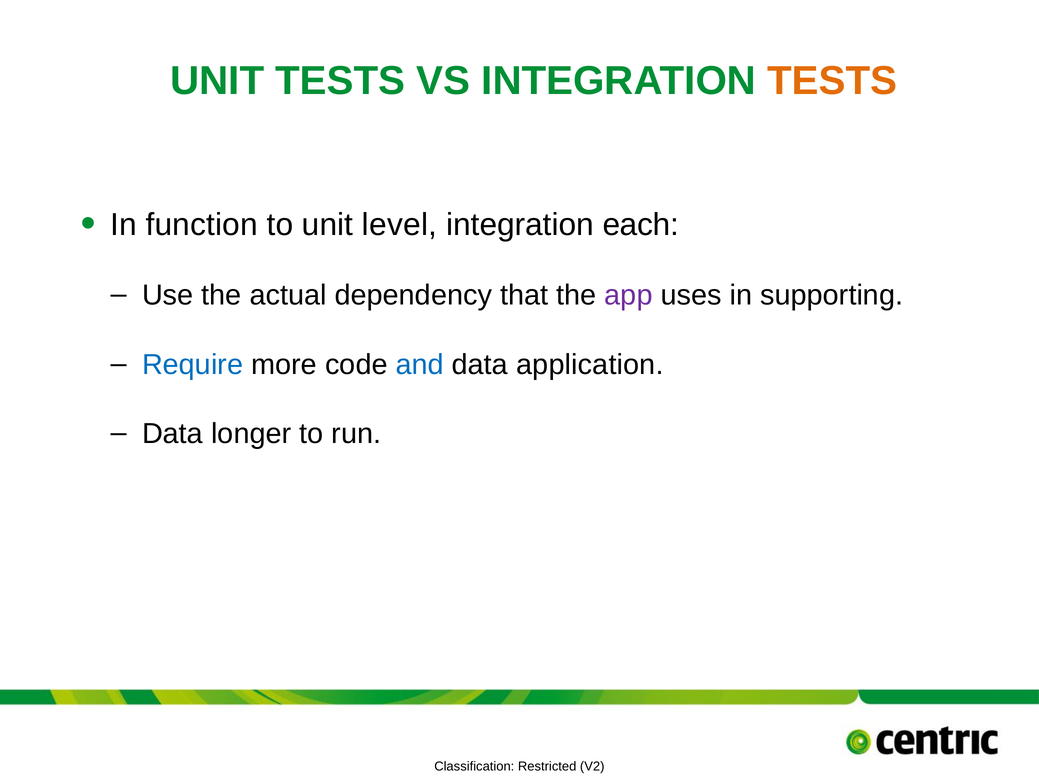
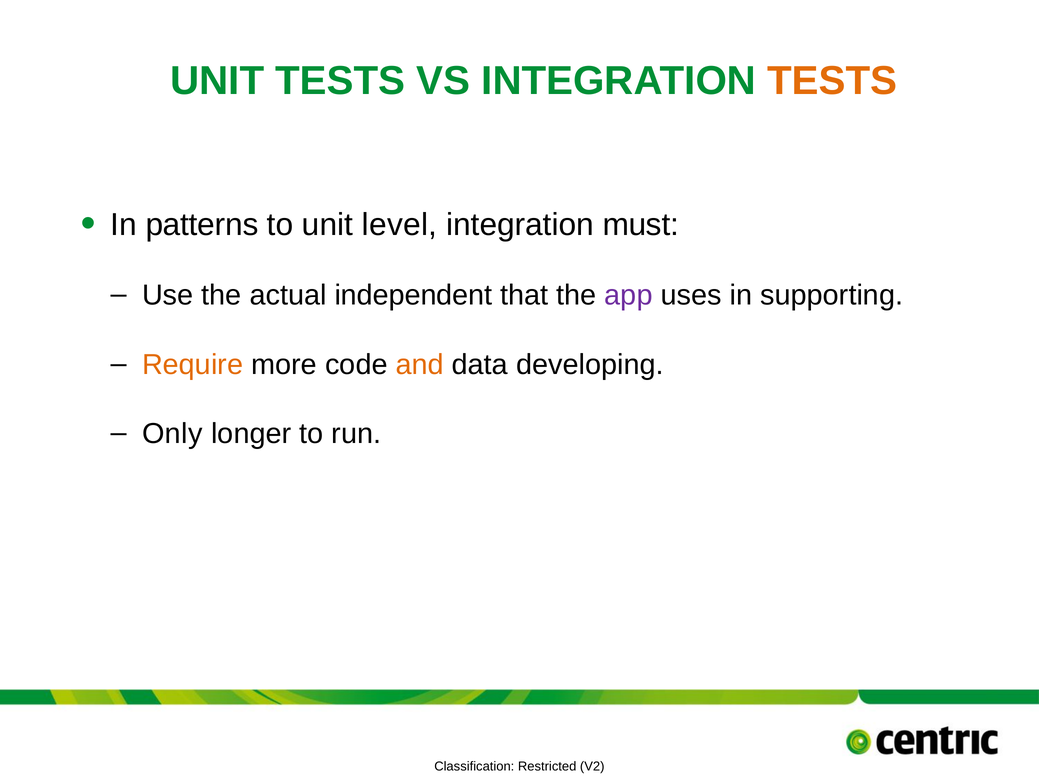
function: function -> patterns
each: each -> must
dependency: dependency -> independent
Require colour: blue -> orange
and colour: blue -> orange
application: application -> developing
Data at (173, 434): Data -> Only
